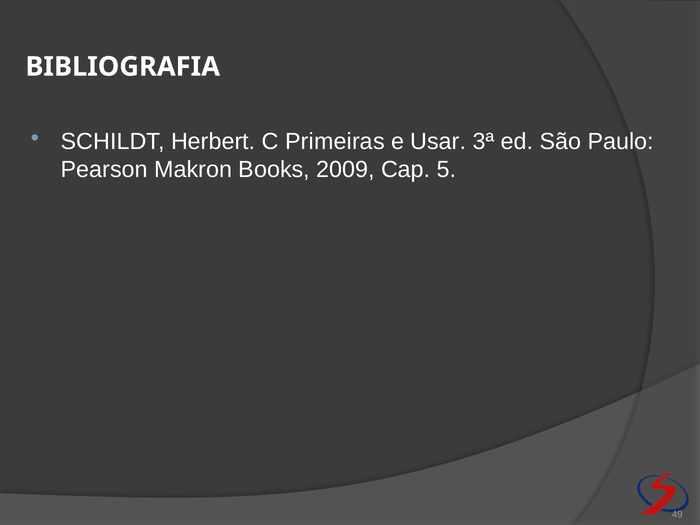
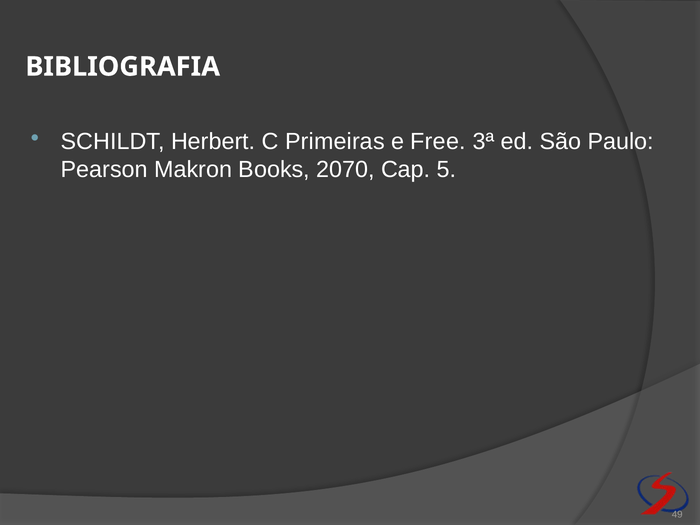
Usar: Usar -> Free
2009: 2009 -> 2070
